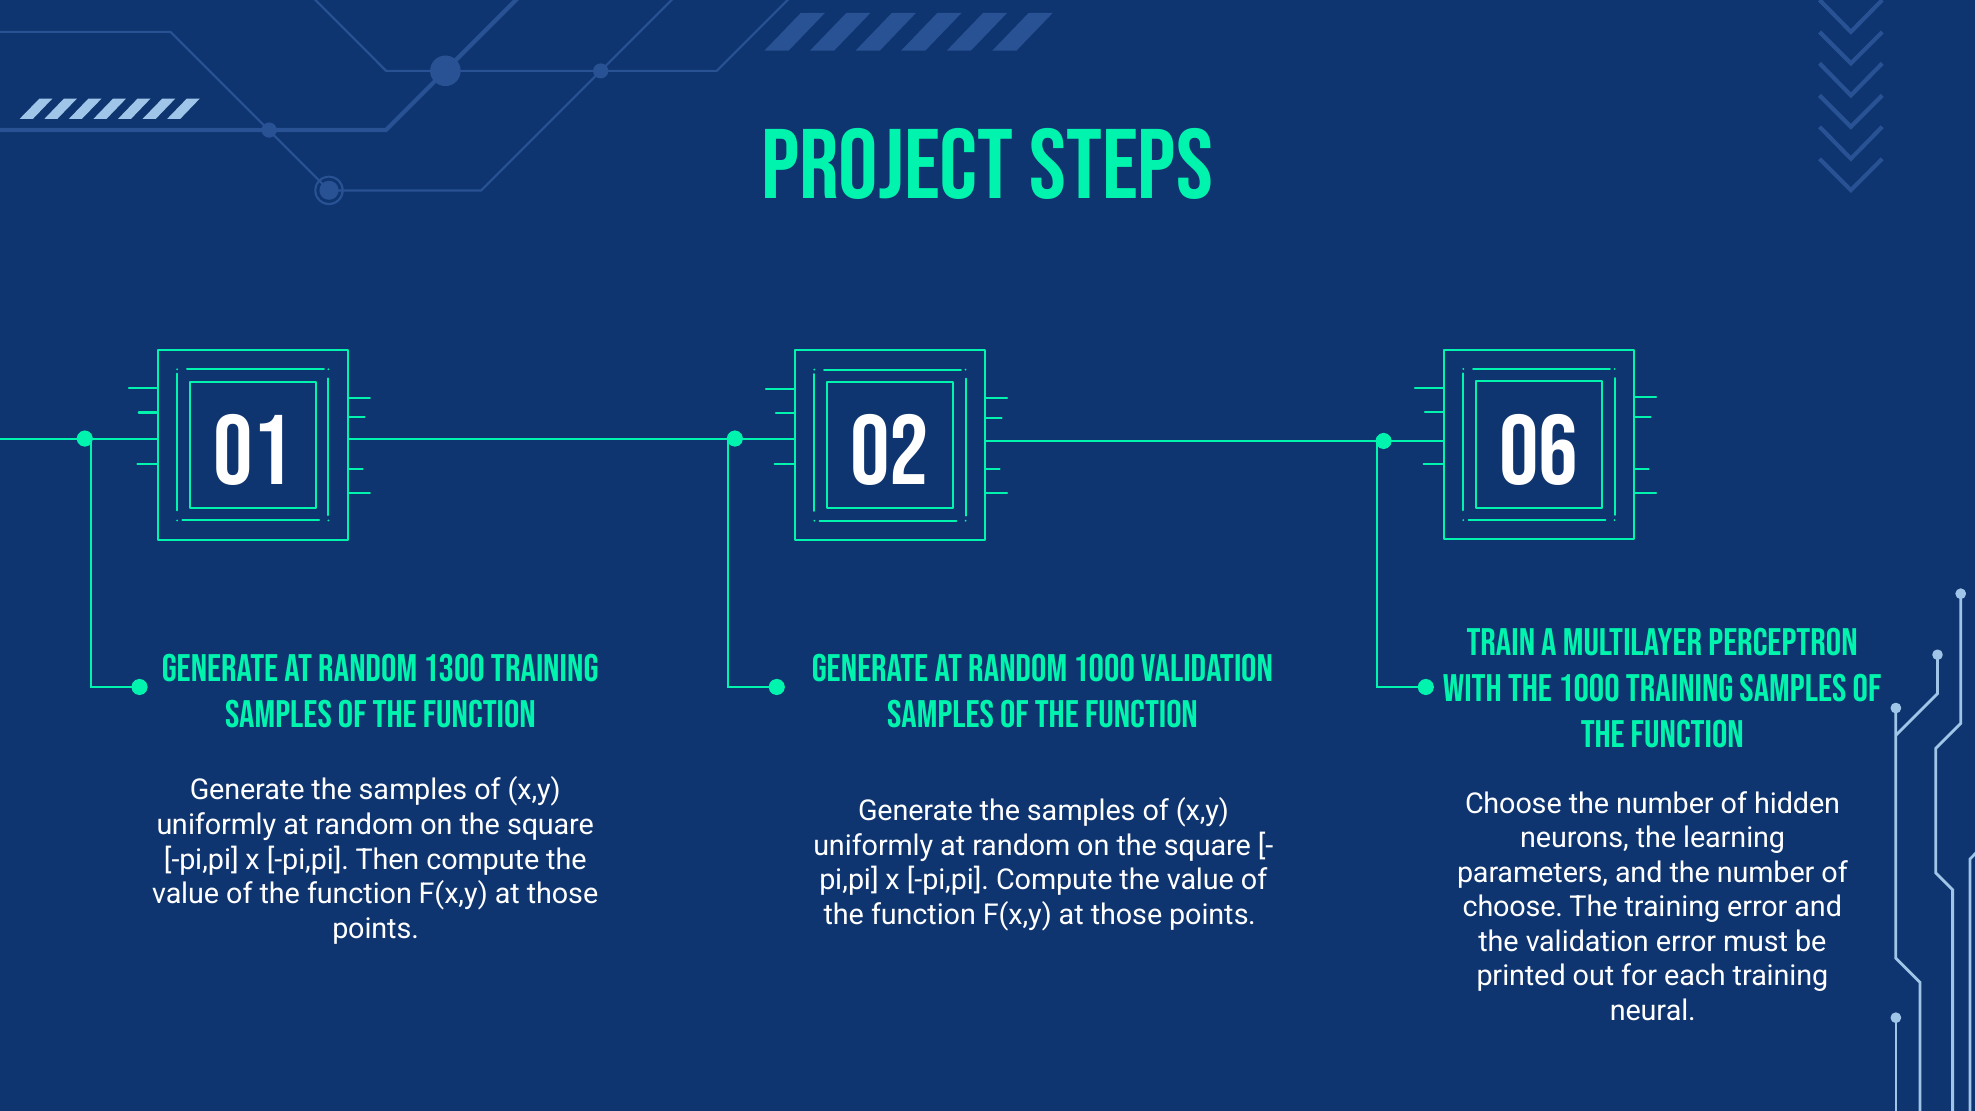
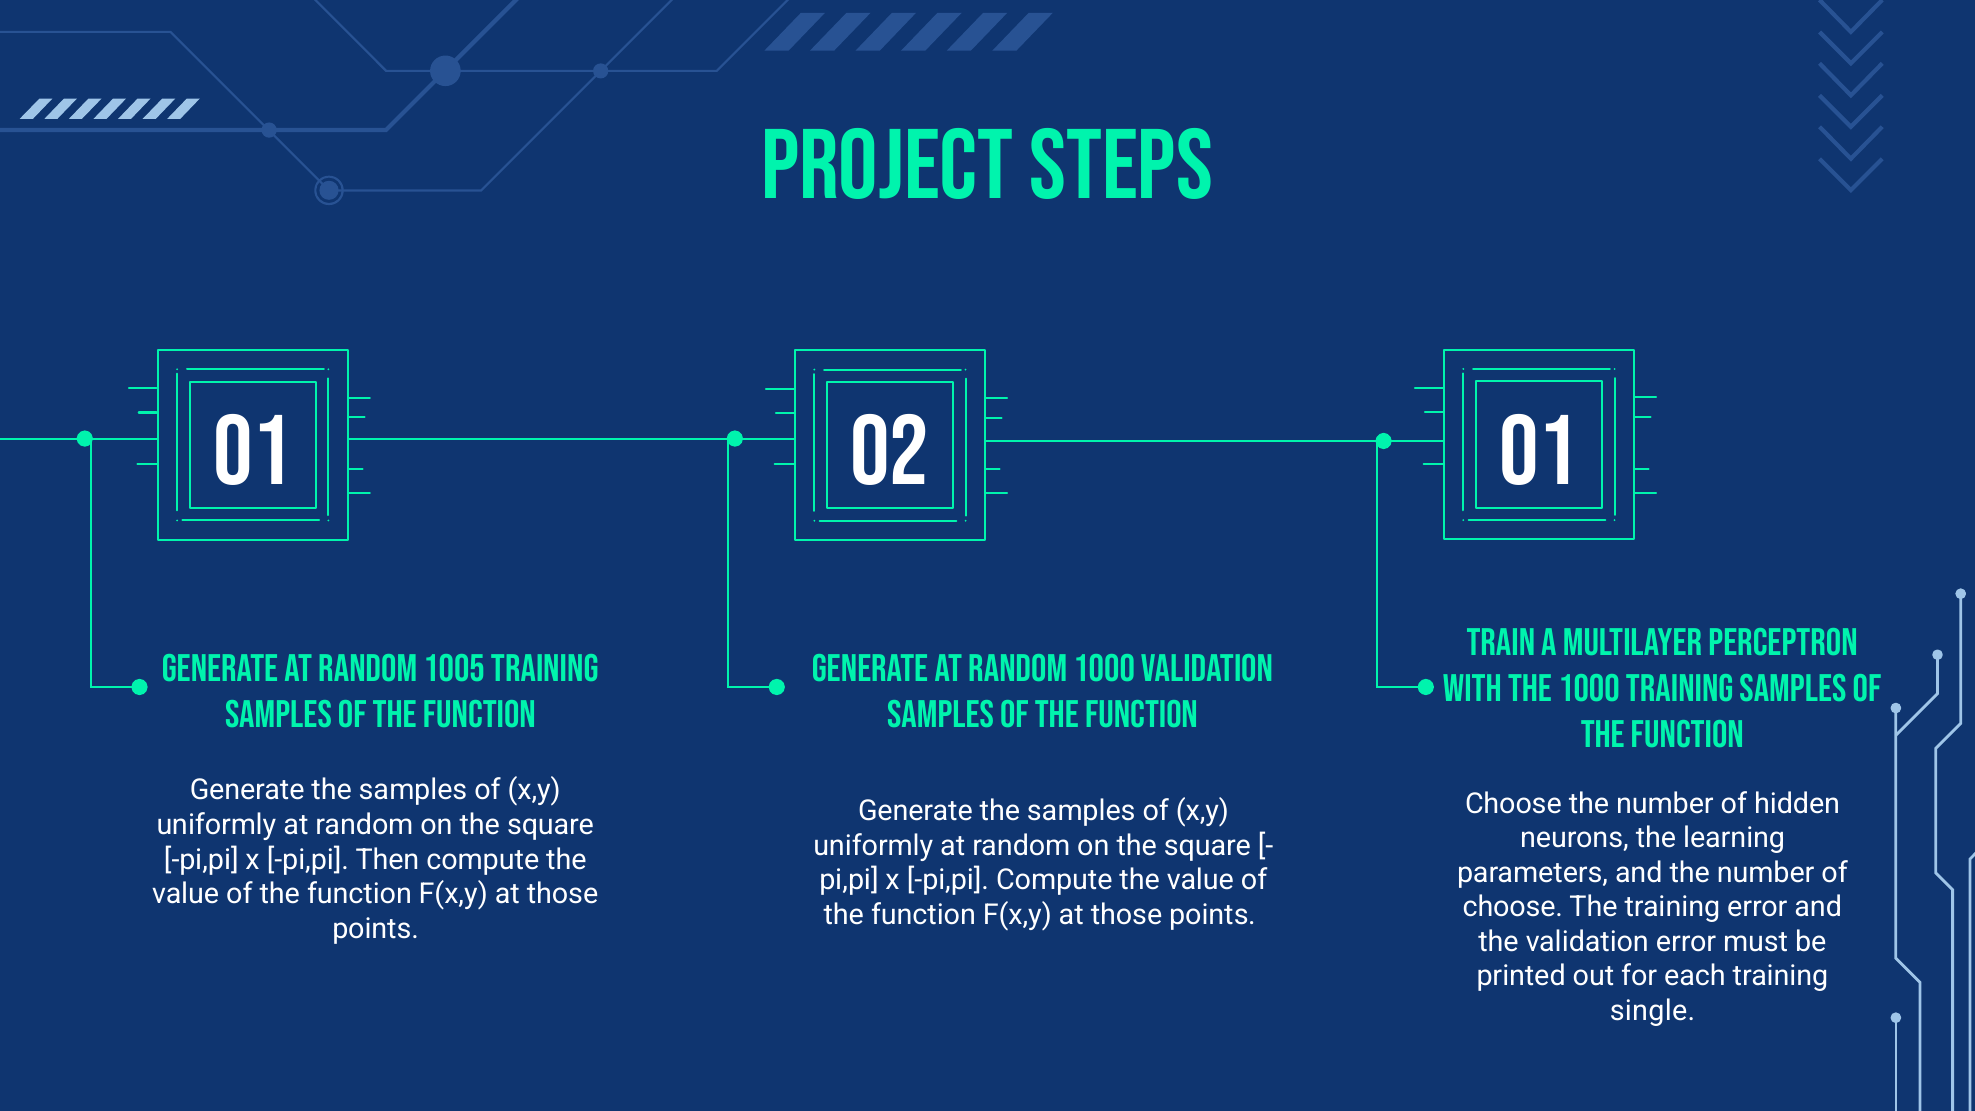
02 06: 06 -> 01
1300: 1300 -> 1005
neural: neural -> single
